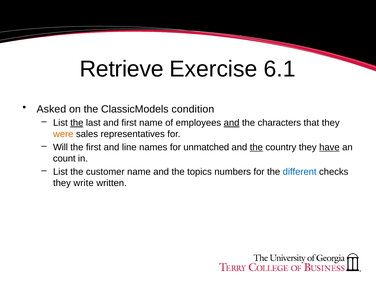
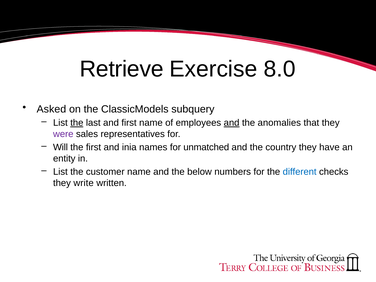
6.1: 6.1 -> 8.0
condition: condition -> subquery
characters: characters -> anomalies
were colour: orange -> purple
line: line -> inia
the at (256, 147) underline: present -> none
have underline: present -> none
count: count -> entity
topics: topics -> below
